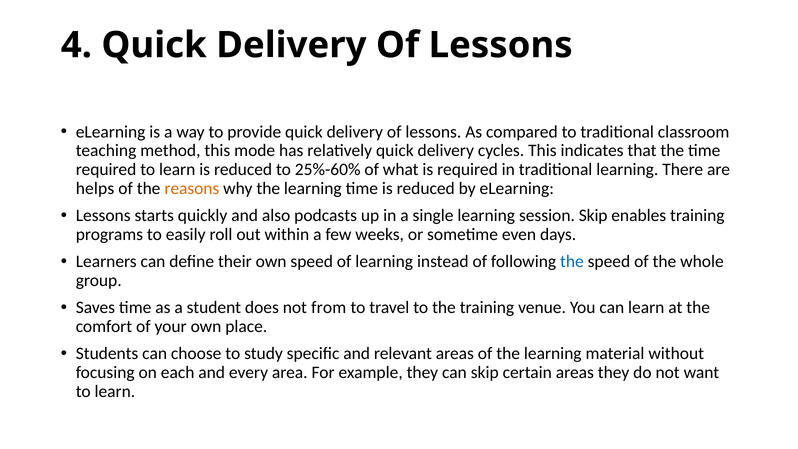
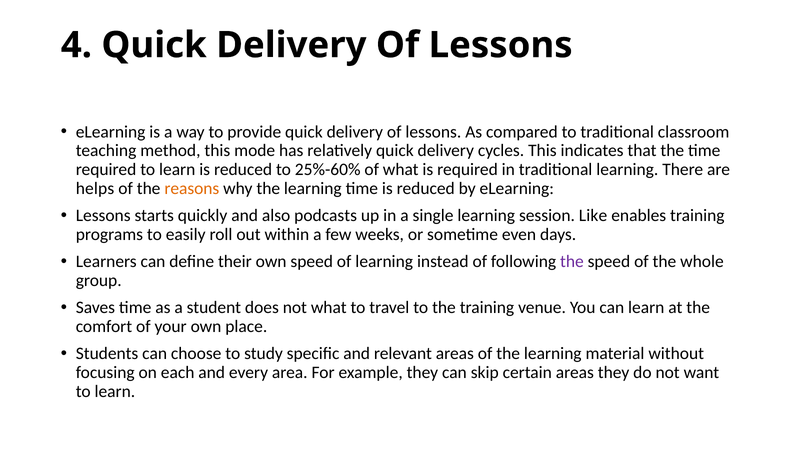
session Skip: Skip -> Like
the at (572, 262) colour: blue -> purple
not from: from -> what
